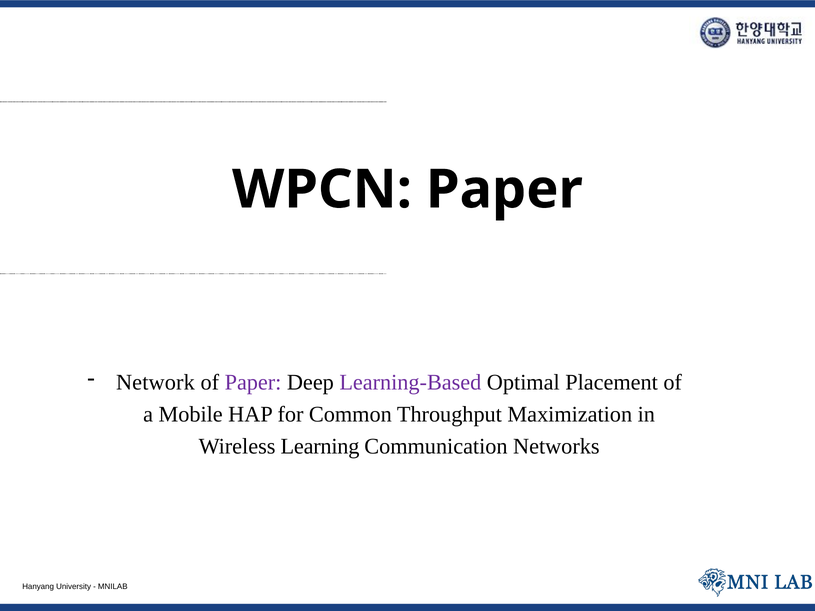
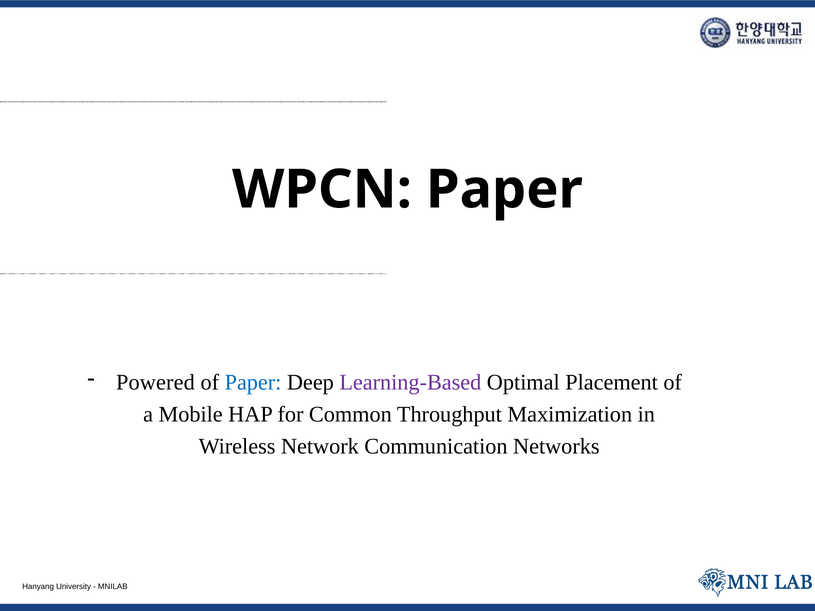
Network: Network -> Powered
Paper at (253, 382) colour: purple -> blue
Learning: Learning -> Network
